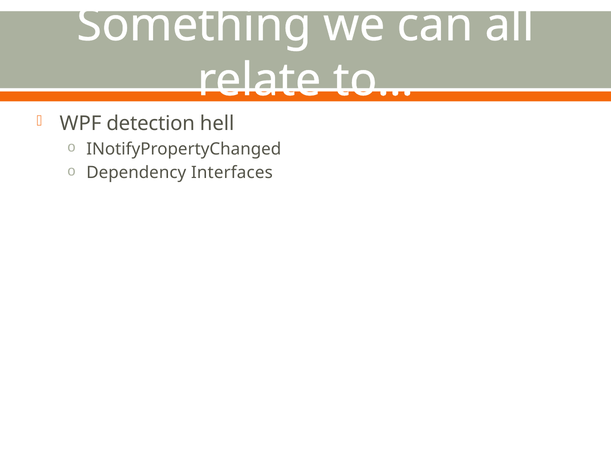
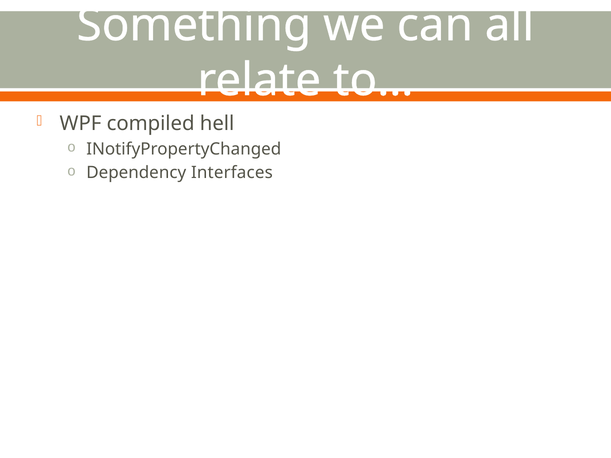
detection: detection -> compiled
